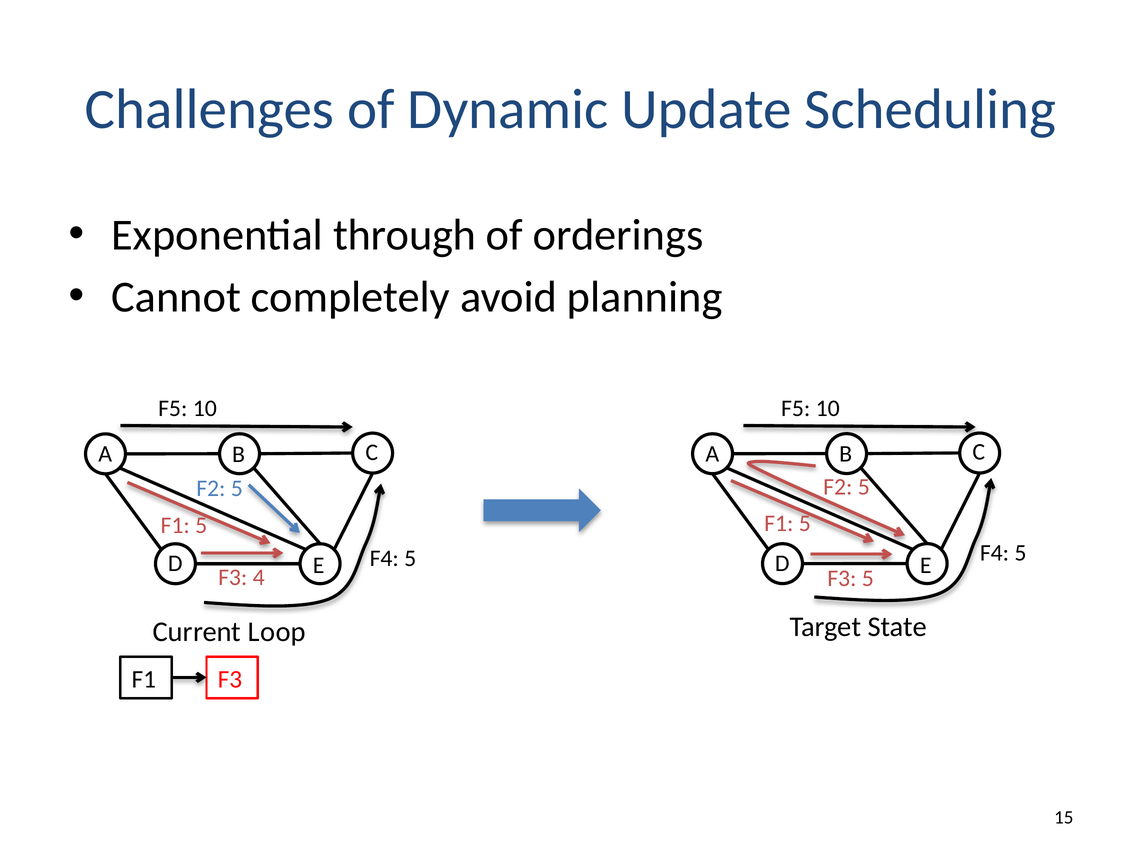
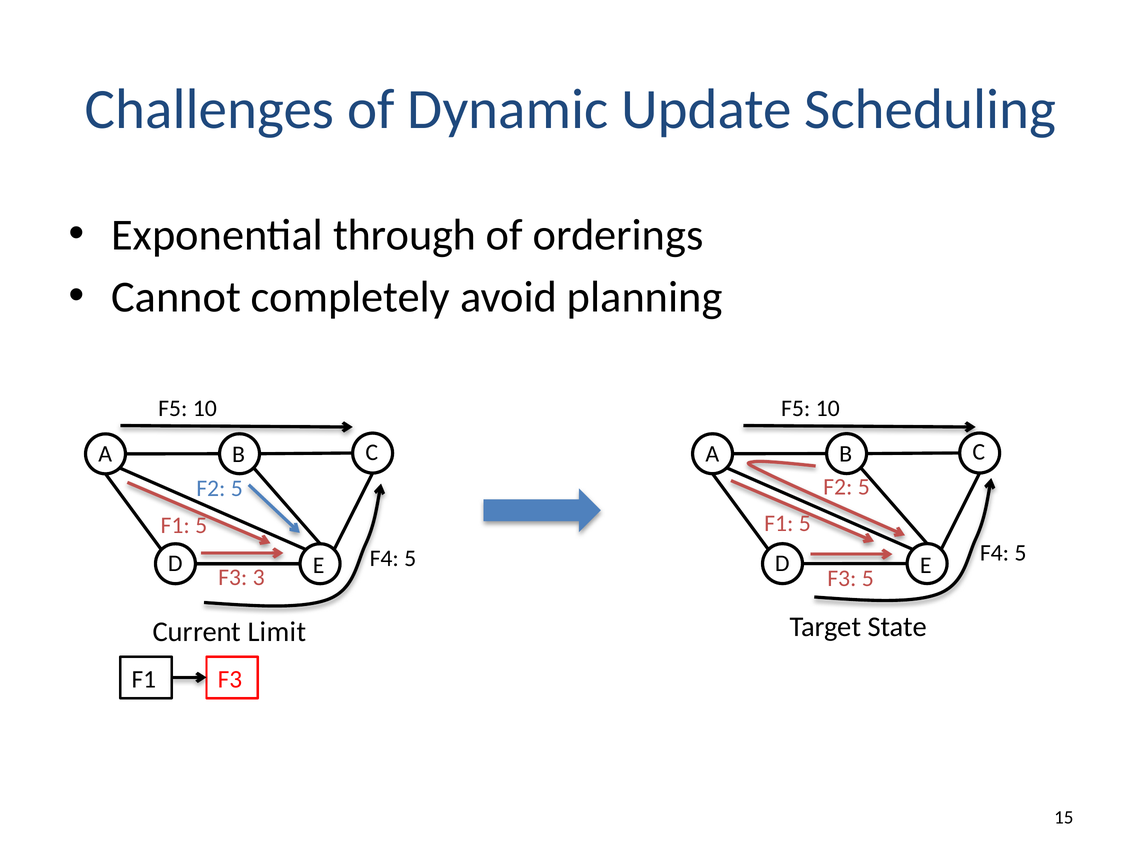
4: 4 -> 3
Loop: Loop -> Limit
